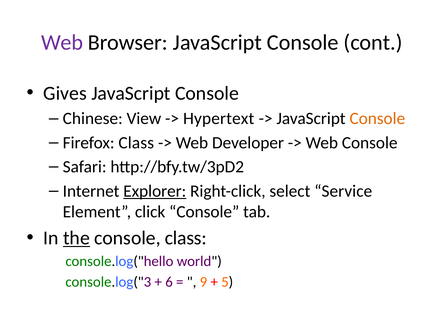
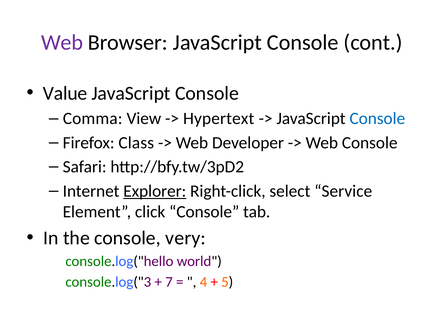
Gives: Gives -> Value
Chinese: Chinese -> Comma
Console at (377, 119) colour: orange -> blue
the underline: present -> none
console class: class -> very
6: 6 -> 7
9: 9 -> 4
